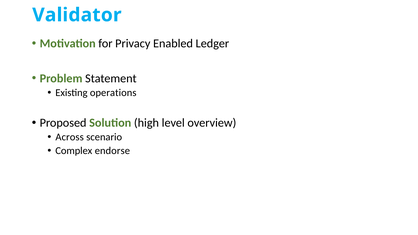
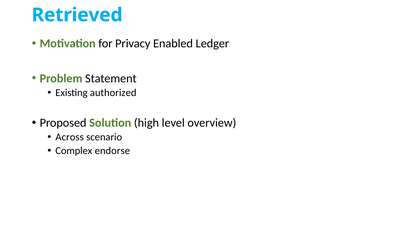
Validator: Validator -> Retrieved
operations: operations -> authorized
